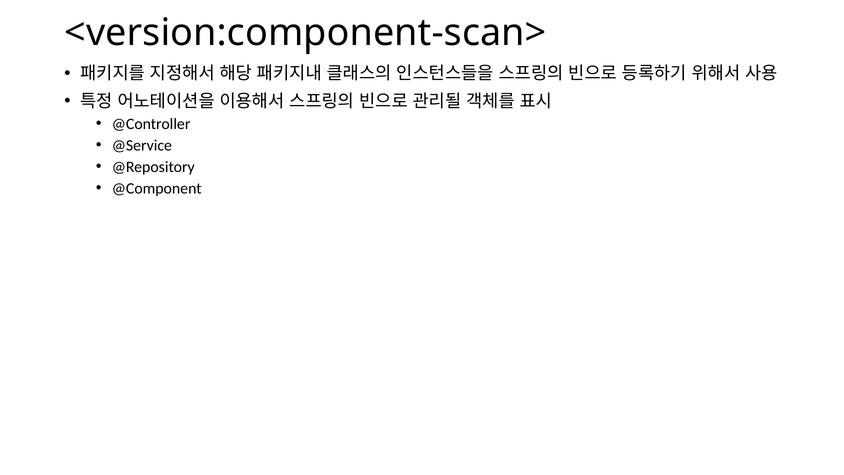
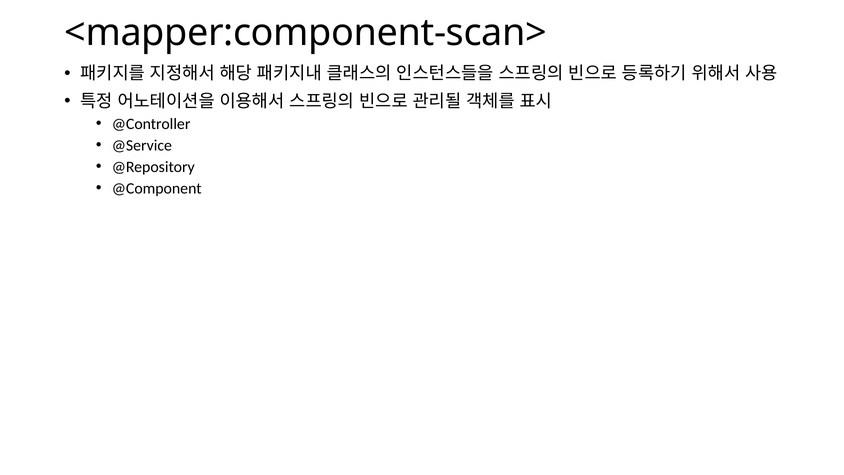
<version:component-scan>: <version:component-scan> -> <mapper:component-scan>
